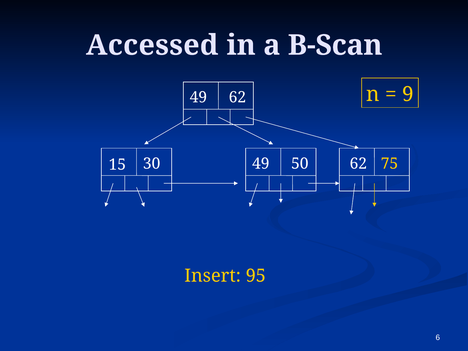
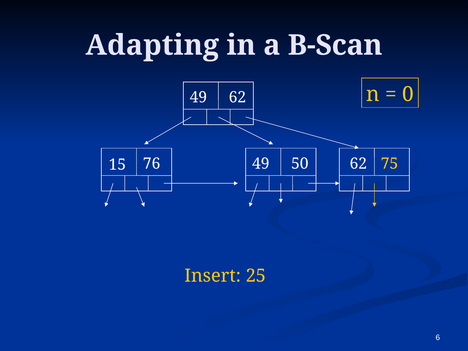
Accessed: Accessed -> Adapting
9: 9 -> 0
30: 30 -> 76
95: 95 -> 25
